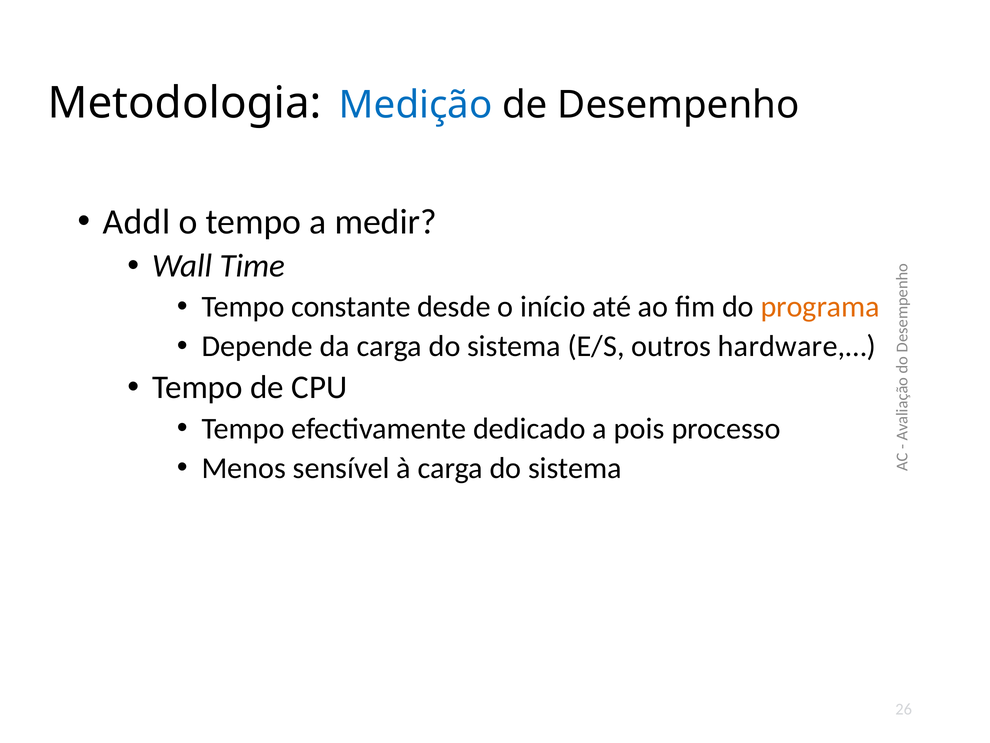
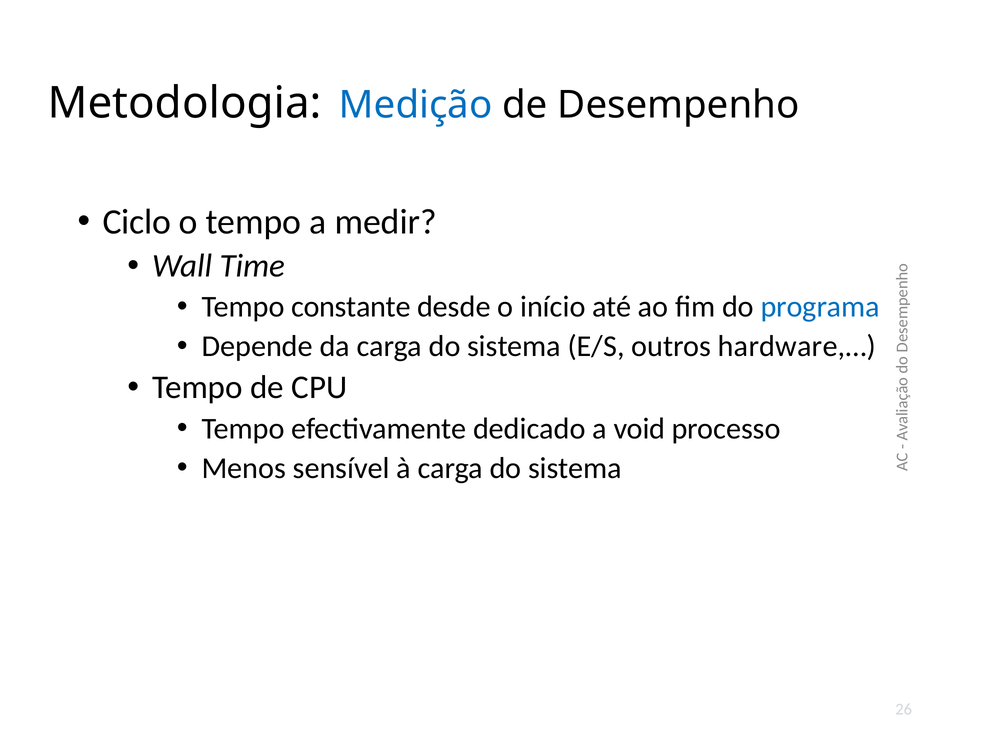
Addl: Addl -> Ciclo
programa colour: orange -> blue
pois: pois -> void
